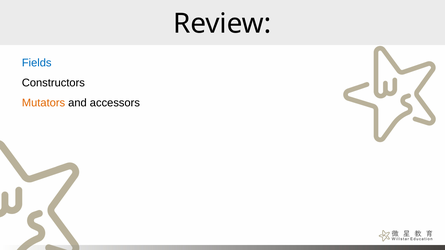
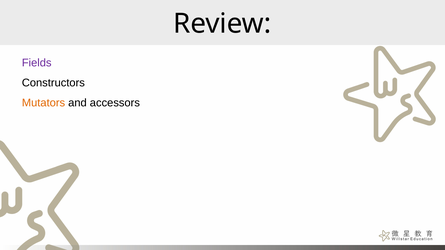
Fields colour: blue -> purple
